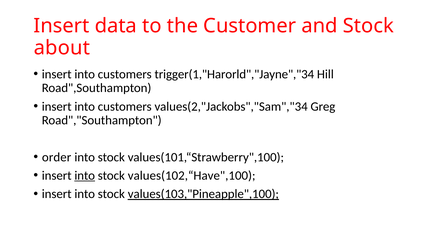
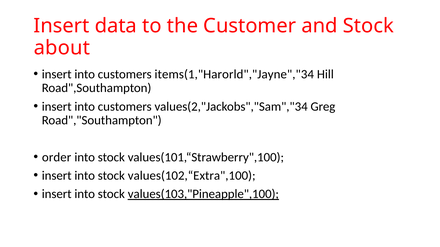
trigger(1,"Harorld","Jayne","34: trigger(1,"Harorld","Jayne","34 -> items(1,"Harorld","Jayne","34
into at (85, 176) underline: present -> none
values(102,“Have",100: values(102,“Have",100 -> values(102,“Extra",100
